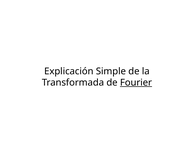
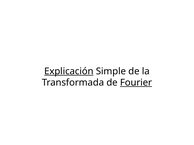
Explicación underline: none -> present
